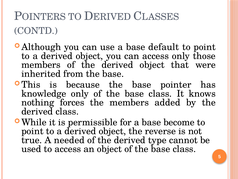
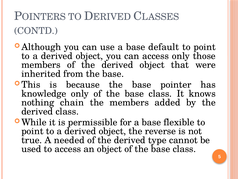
forces: forces -> chain
become: become -> flexible
